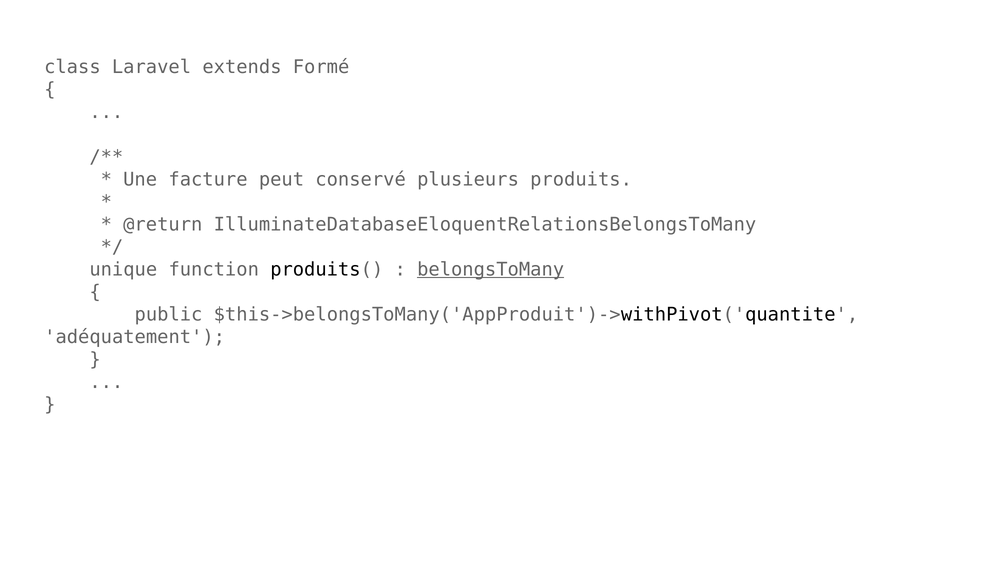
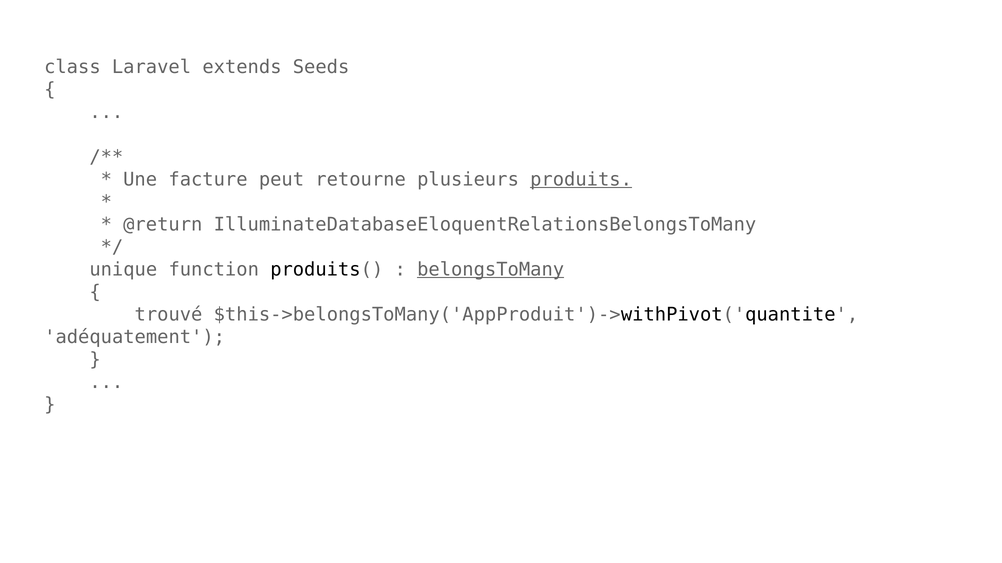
Formé: Formé -> Seeds
conservé: conservé -> retourne
produits underline: none -> present
public: public -> trouvé
